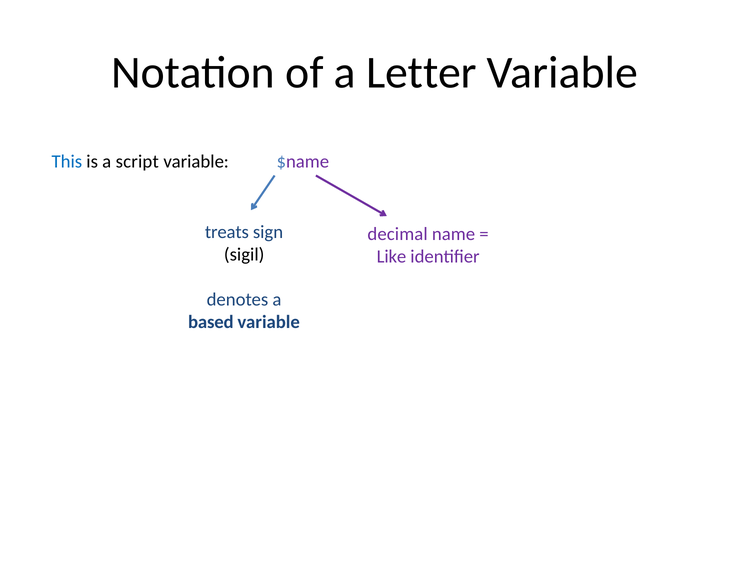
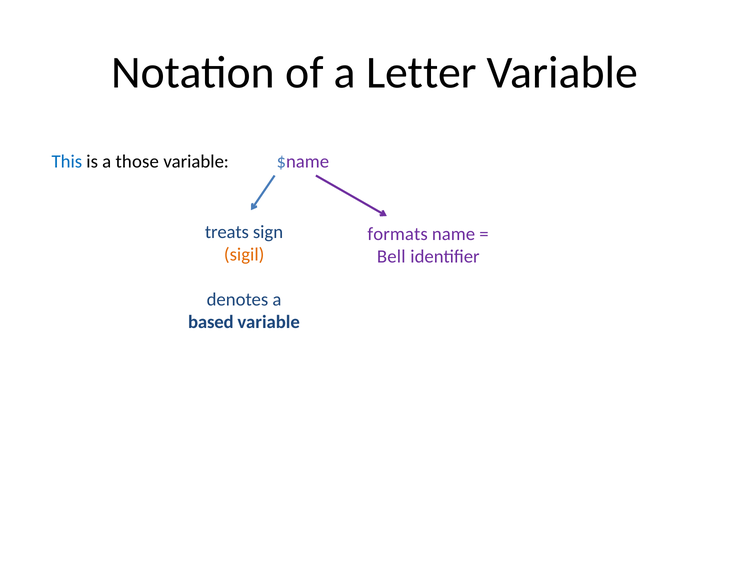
script: script -> those
decimal: decimal -> formats
sigil colour: black -> orange
Like: Like -> Bell
